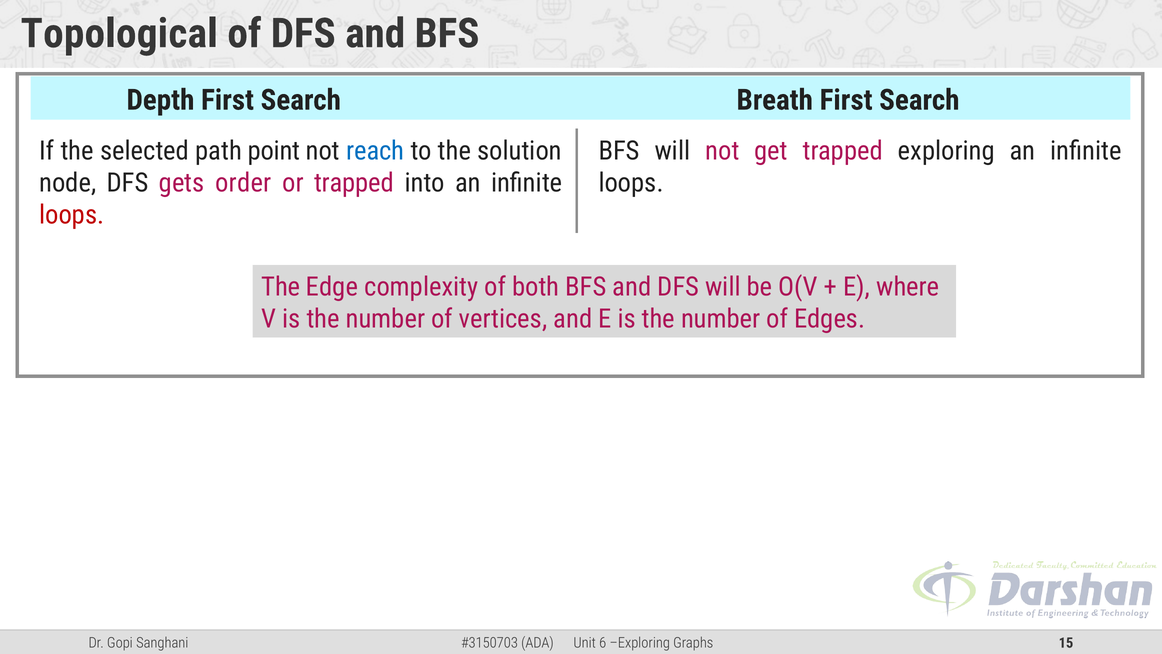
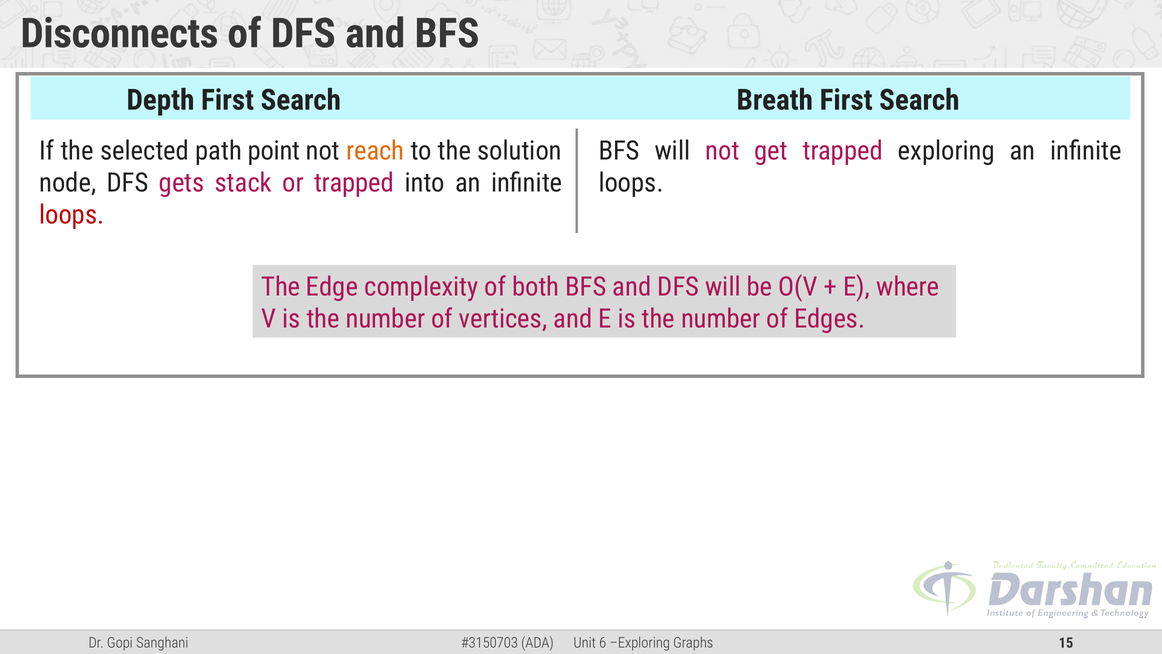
Topological: Topological -> Disconnects
reach colour: blue -> orange
order: order -> stack
